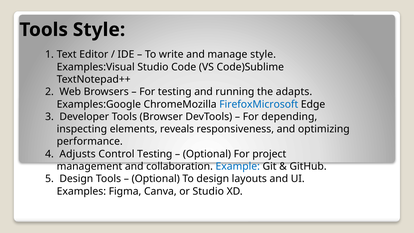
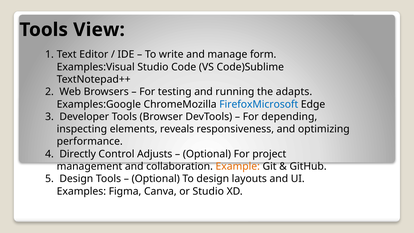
Tools Style: Style -> View
manage style: style -> form
Adjusts: Adjusts -> Directly
Control Testing: Testing -> Adjusts
Example colour: blue -> orange
